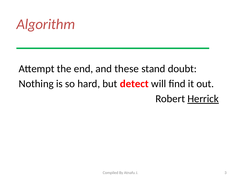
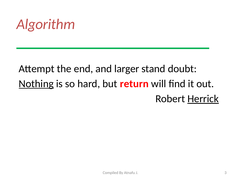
these: these -> larger
Nothing underline: none -> present
detect: detect -> return
